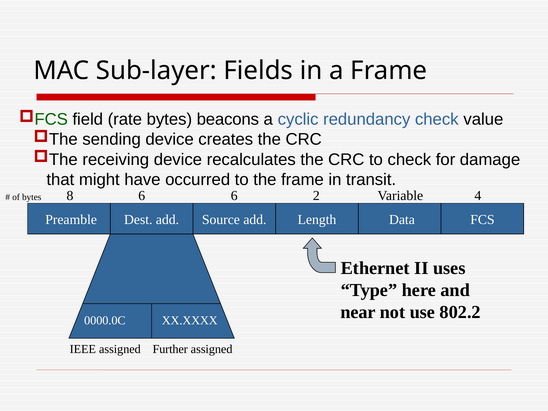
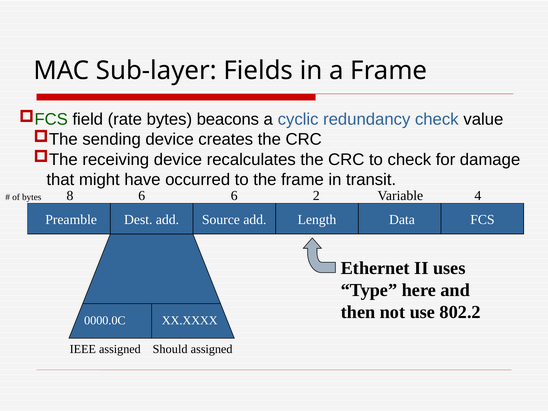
near: near -> then
Further: Further -> Should
